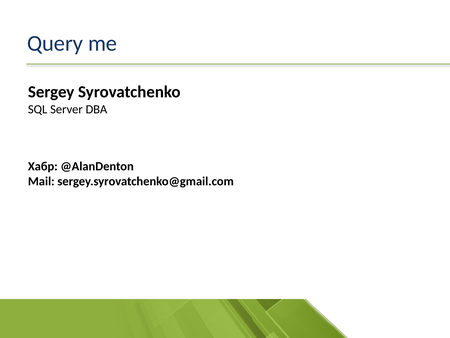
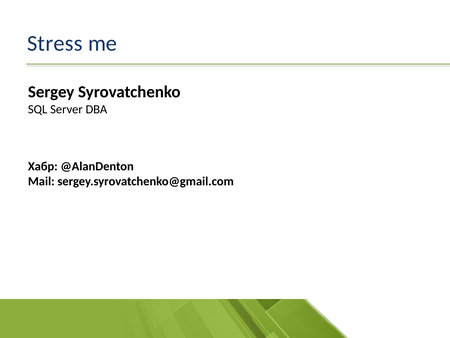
Query: Query -> Stress
